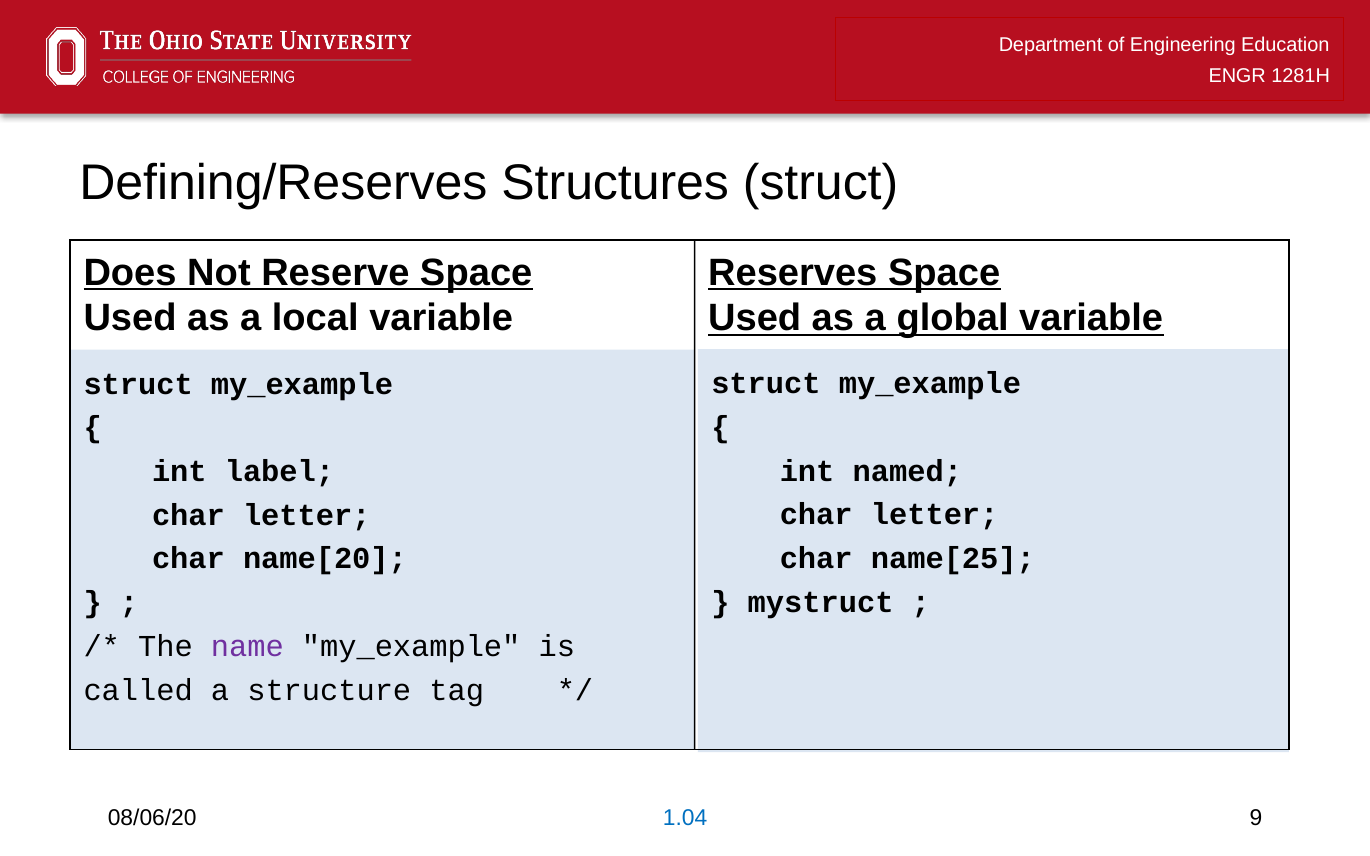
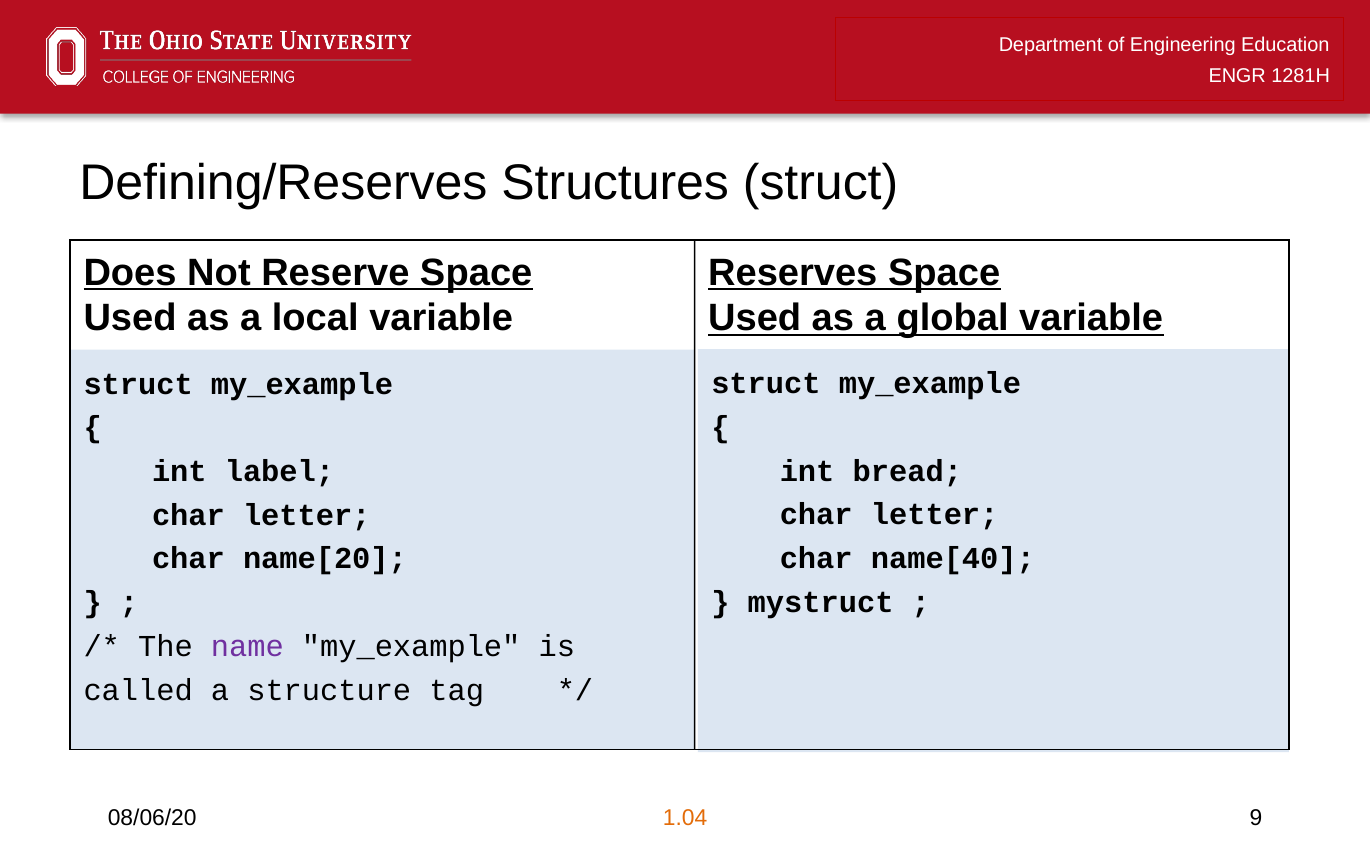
named: named -> bread
name[25: name[25 -> name[40
1.04 colour: blue -> orange
